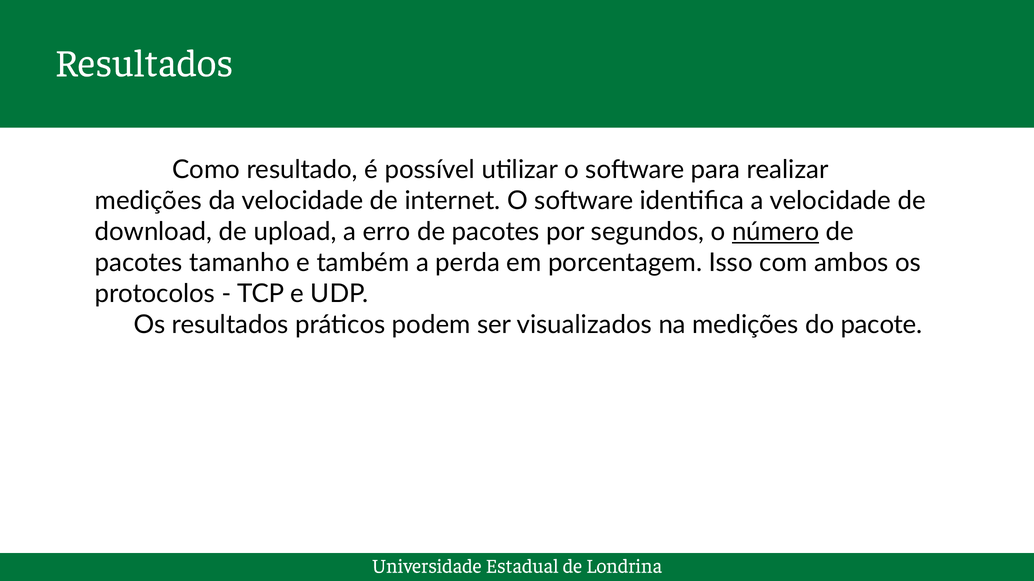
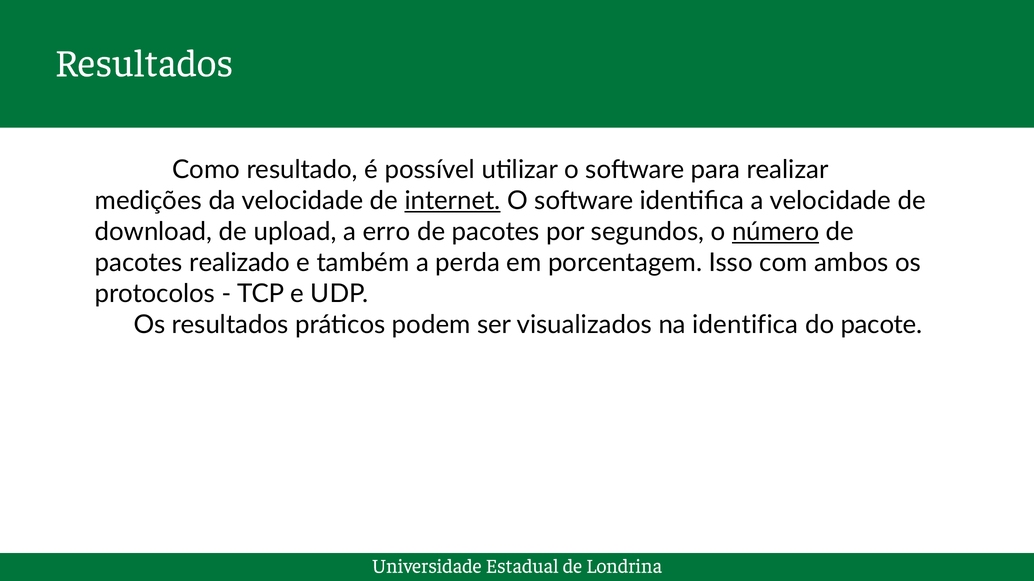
internet underline: none -> present
tamanho: tamanho -> realizado
na medições: medições -> identifica
